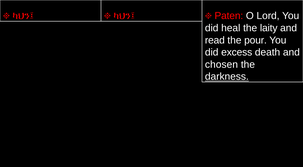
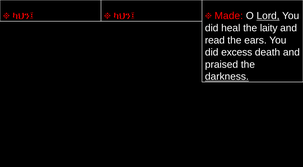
Paten: Paten -> Made
Lord underline: none -> present
pour: pour -> ears
chosen: chosen -> praised
